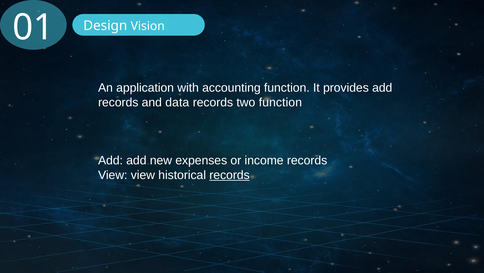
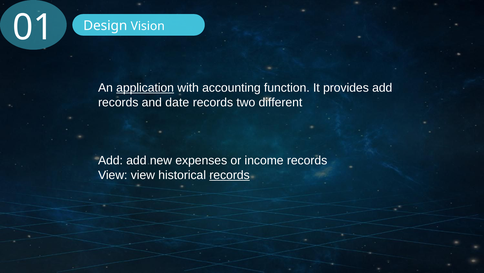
application underline: none -> present
data: data -> date
two function: function -> different
